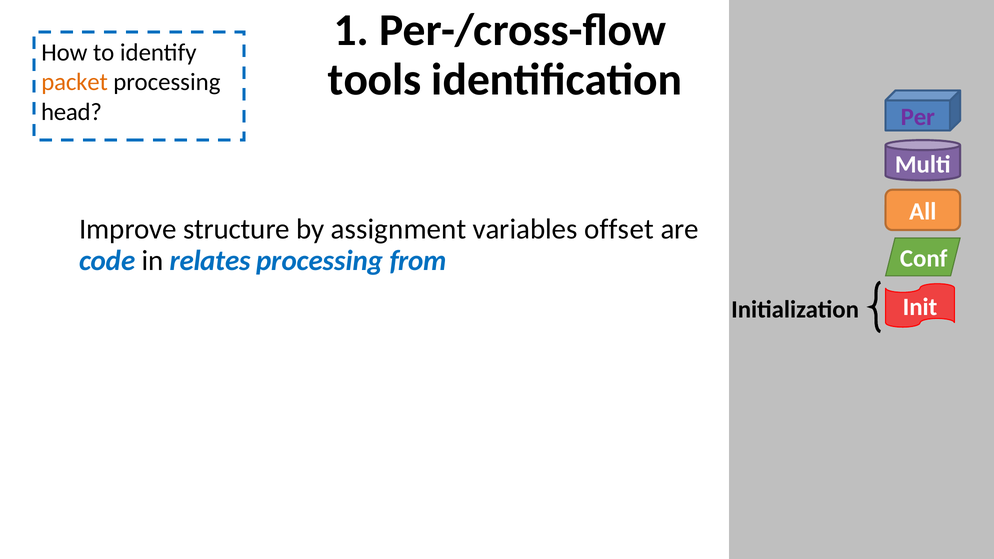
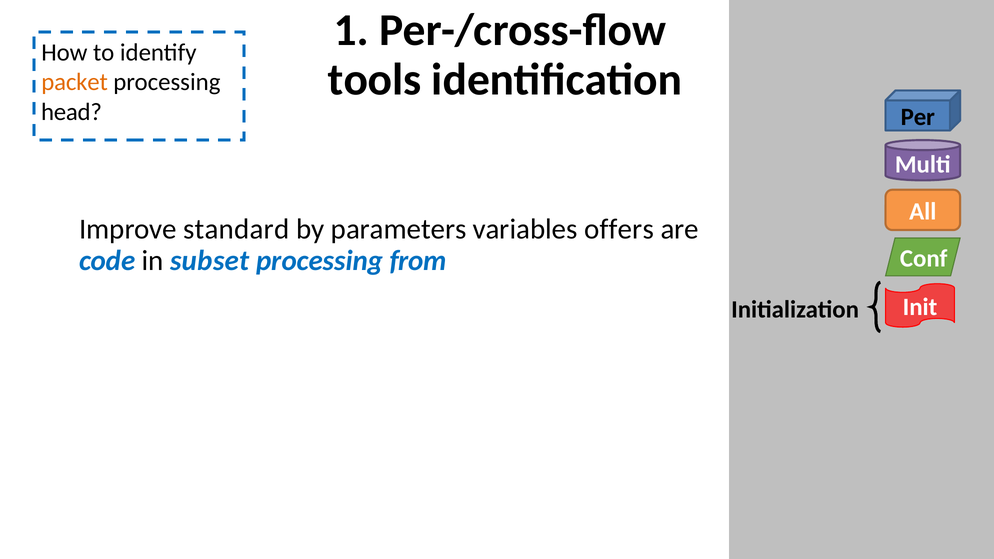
Per colour: purple -> black
structure: structure -> standard
assignment: assignment -> parameters
offset: offset -> offers
relates: relates -> subset
